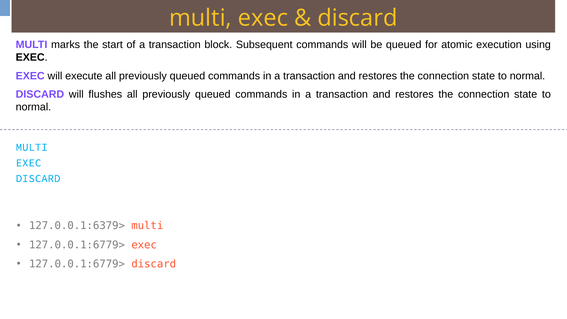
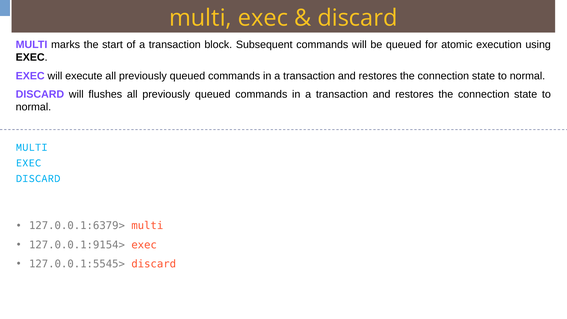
127.0.0.1:6779> at (77, 245): 127.0.0.1:6779> -> 127.0.0.1:9154>
127.0.0.1:6779> at (77, 264): 127.0.0.1:6779> -> 127.0.0.1:5545>
